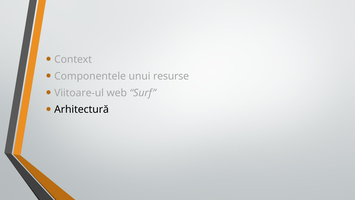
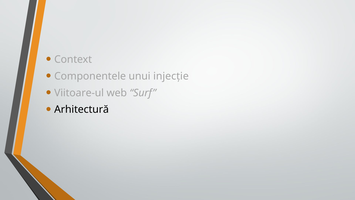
resurse: resurse -> injecție
